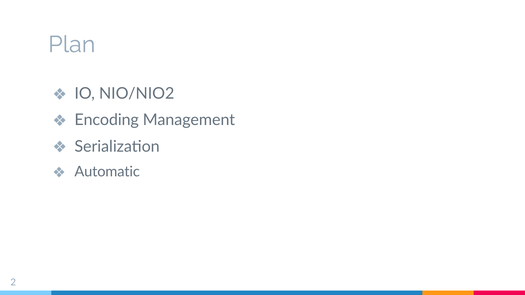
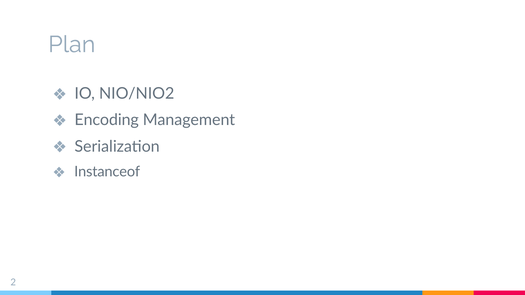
Automatic: Automatic -> Instanceof
